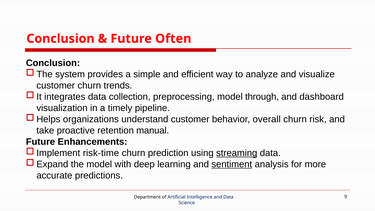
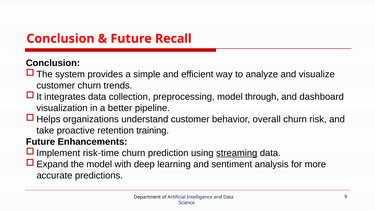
Often: Often -> Recall
timely: timely -> better
manual: manual -> training
sentiment underline: present -> none
